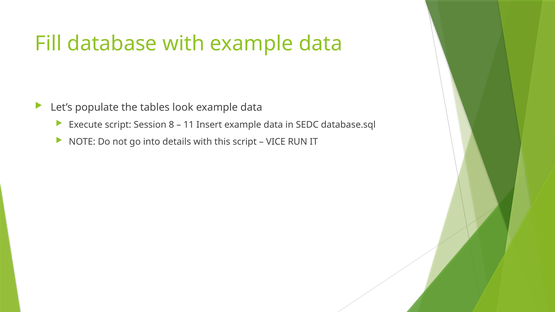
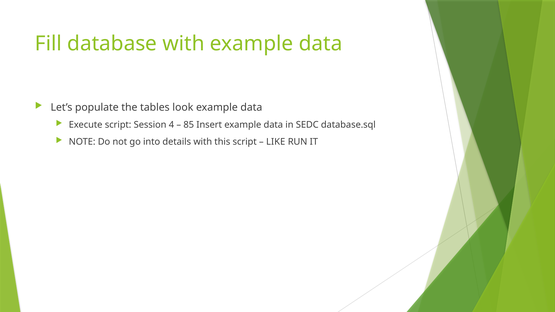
8: 8 -> 4
11: 11 -> 85
VICE: VICE -> LIKE
